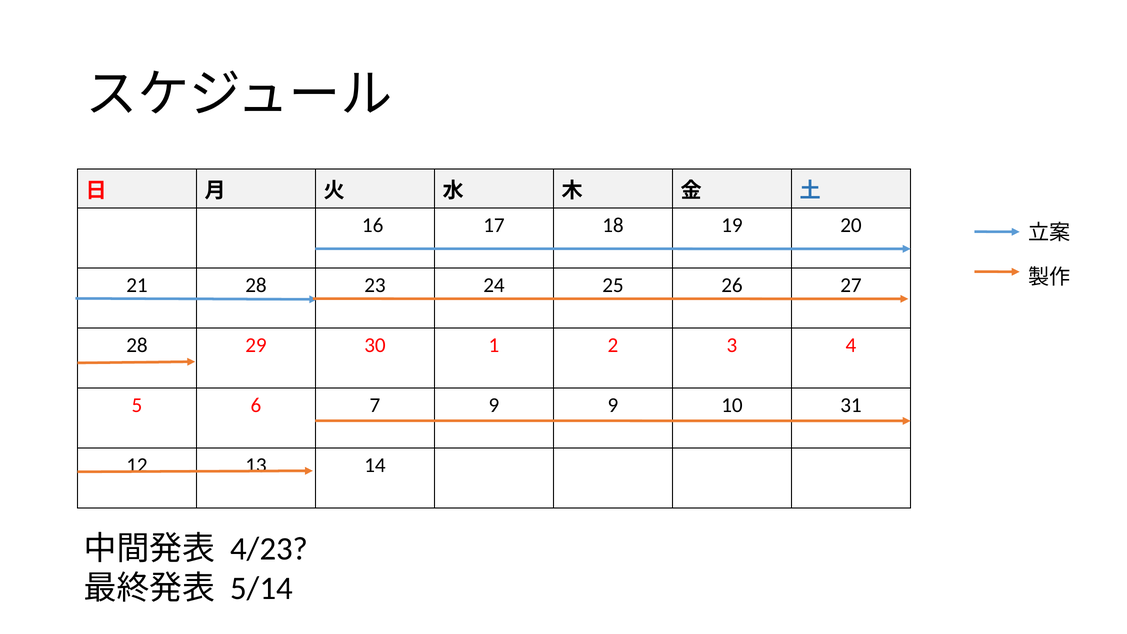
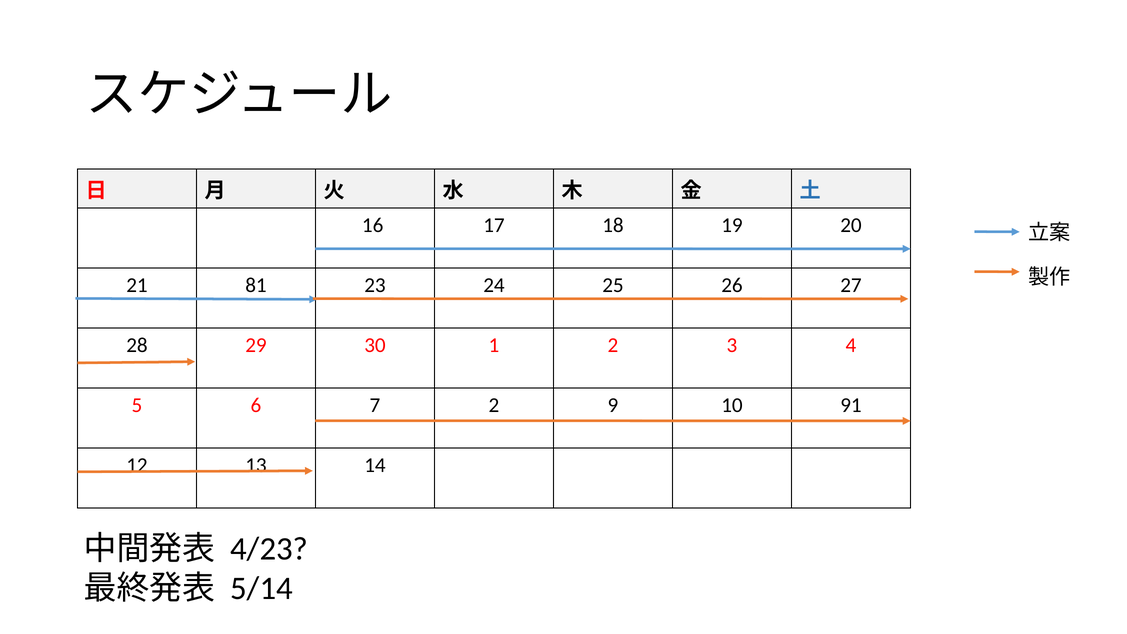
21 28: 28 -> 81
7 9: 9 -> 2
31: 31 -> 91
